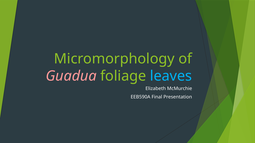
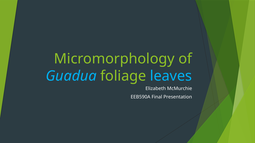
Guadua colour: pink -> light blue
